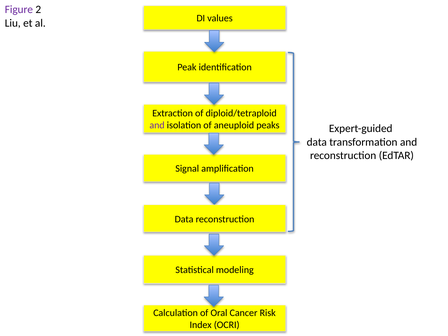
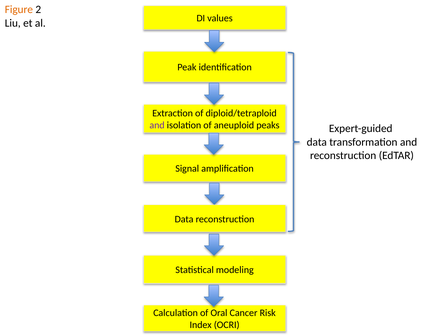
Figure colour: purple -> orange
